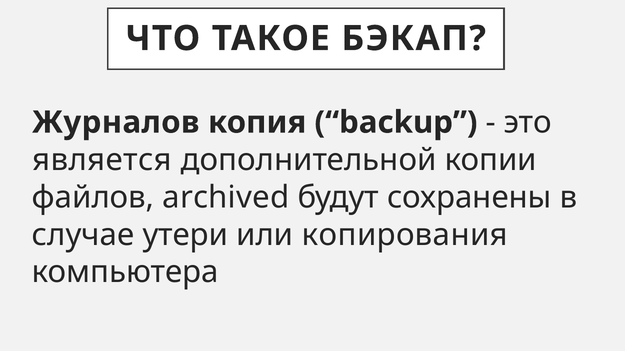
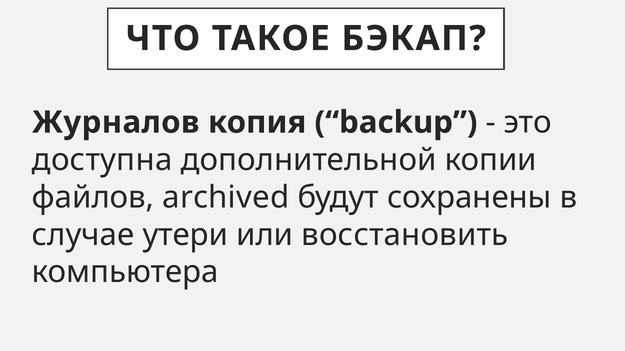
является: является -> доступна
копирования: копирования -> восстановить
